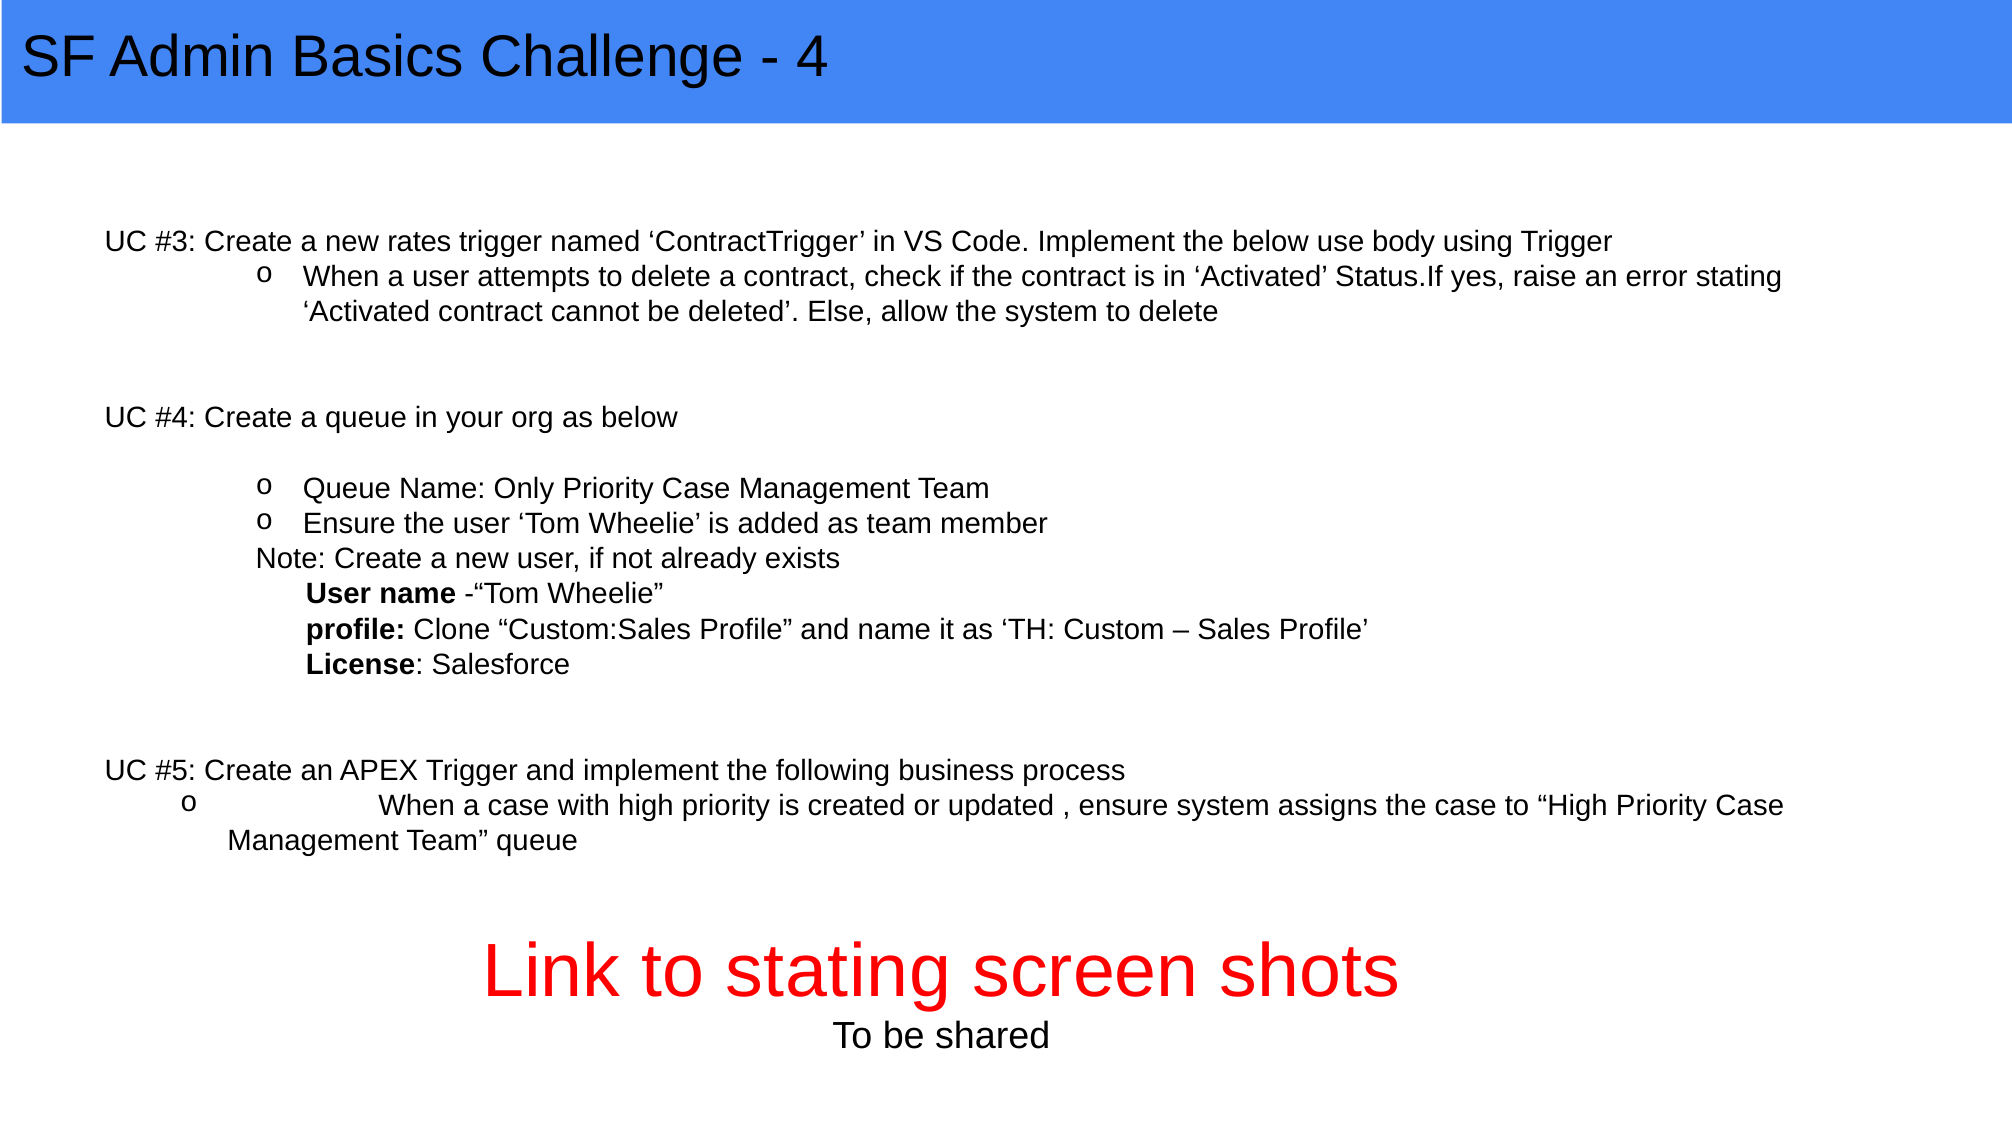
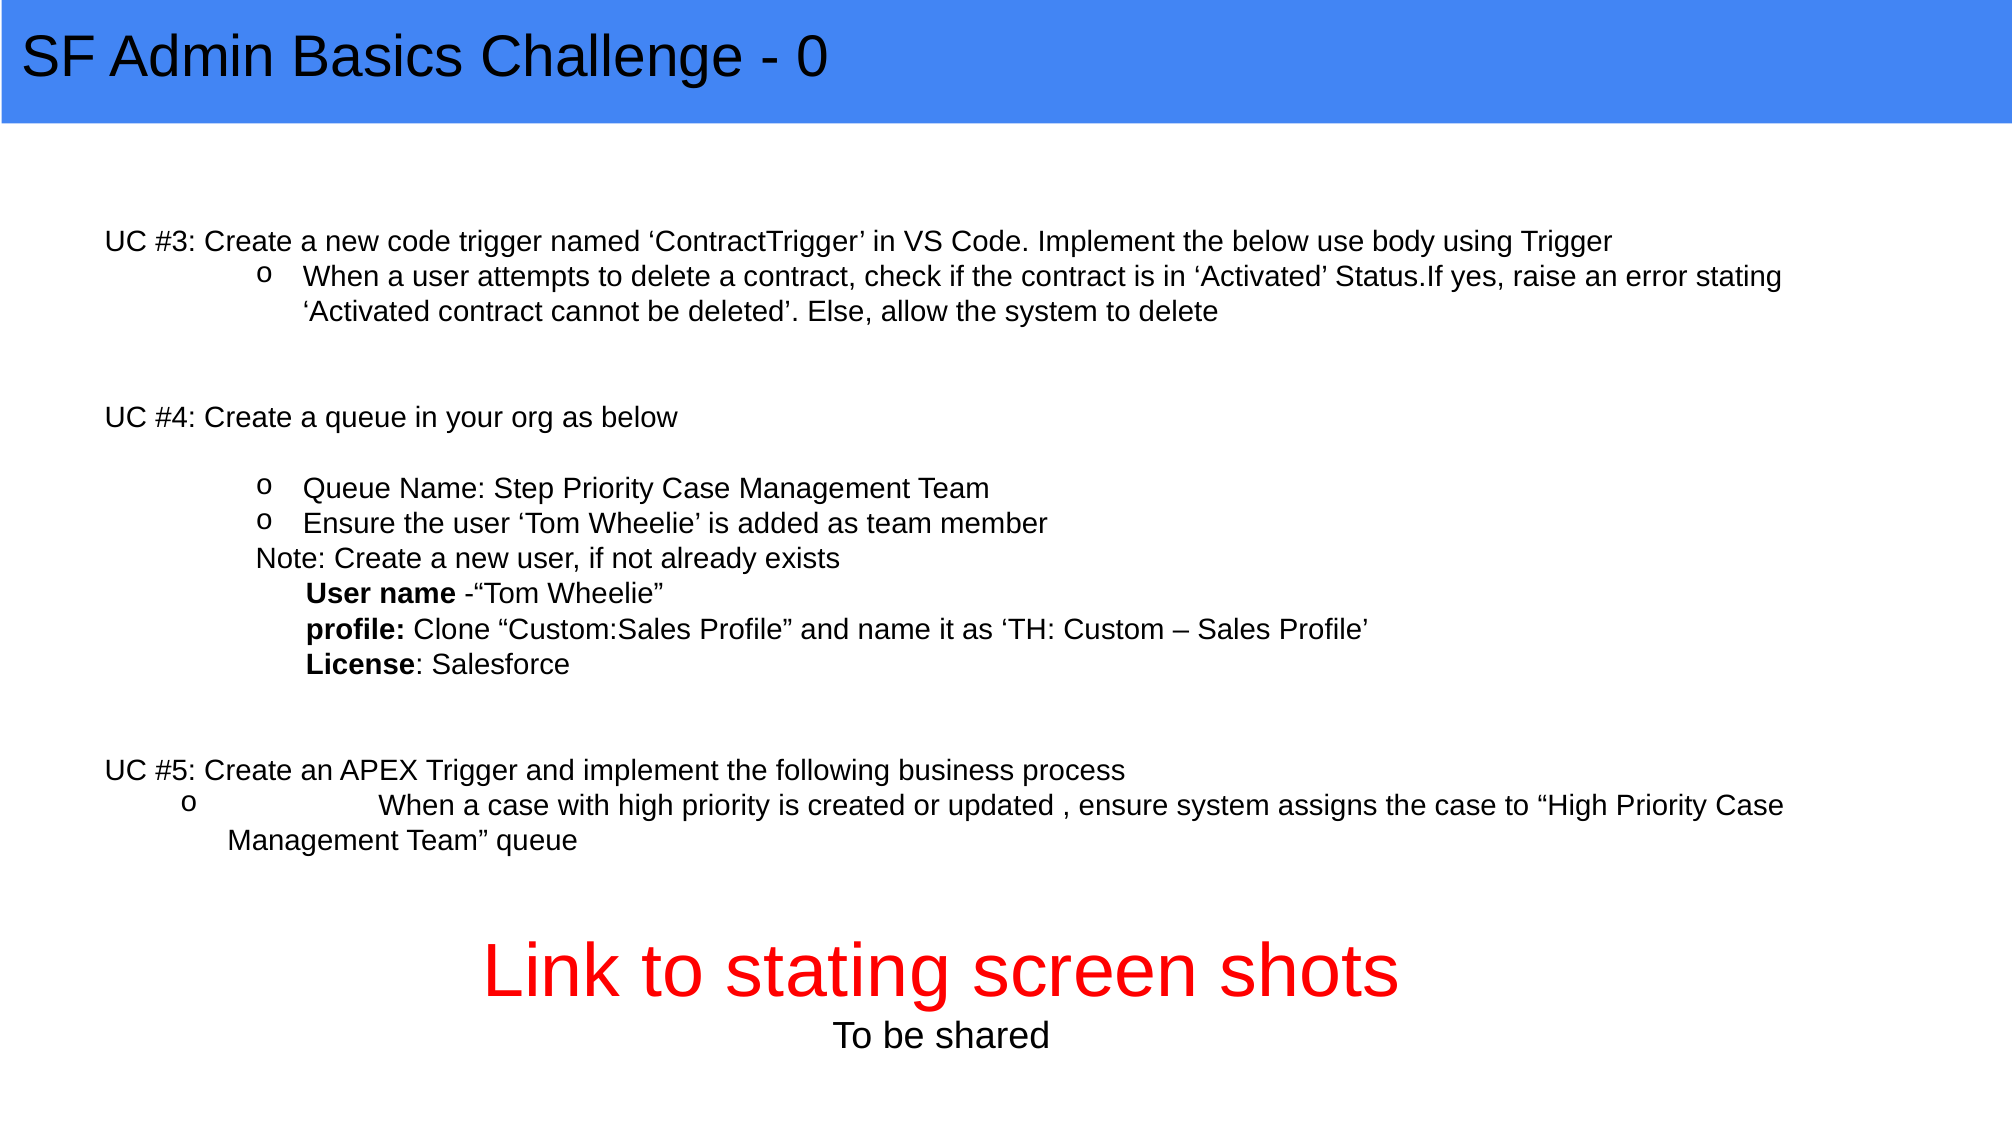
4: 4 -> 0
new rates: rates -> code
Only: Only -> Step
